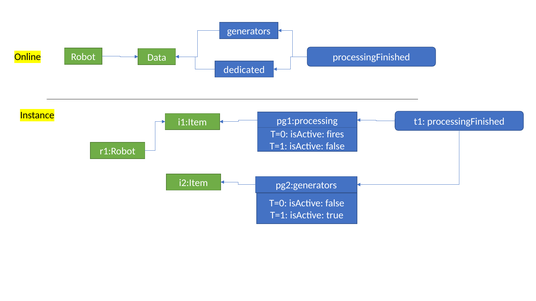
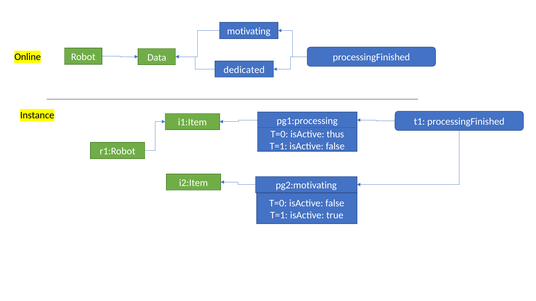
generators: generators -> motivating
fires: fires -> thus
pg2:generators: pg2:generators -> pg2:motivating
